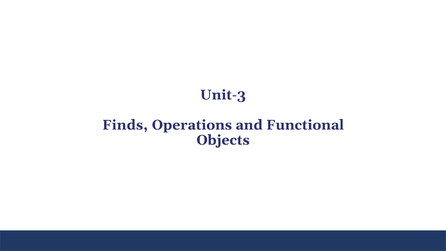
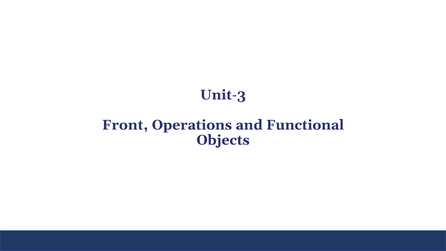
Finds: Finds -> Front
